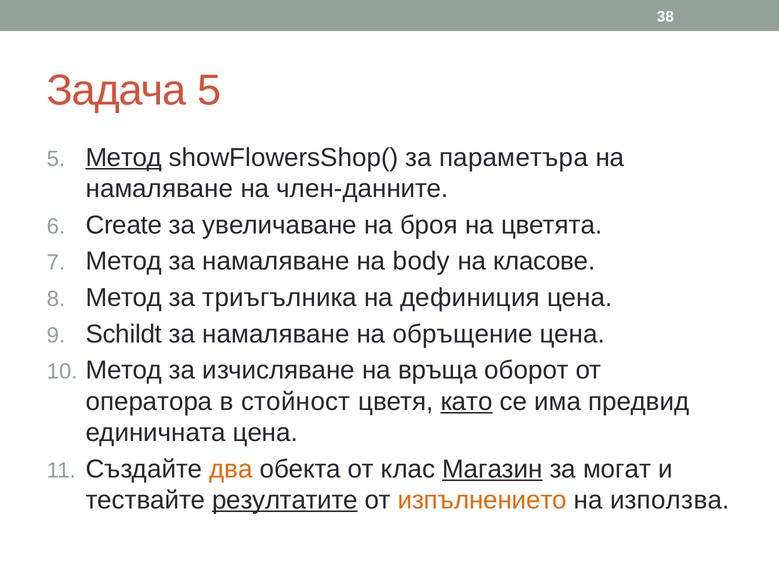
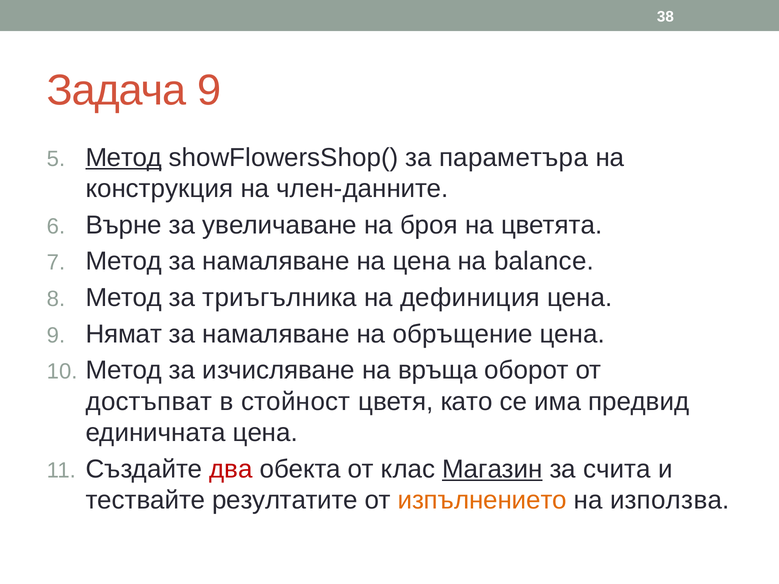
Задача 5: 5 -> 9
намаляване at (159, 189): намаляване -> конструкция
Create: Create -> Върне
на body: body -> цена
класове: класове -> balance
Schildt: Schildt -> Нямат
оператора: оператора -> достъпват
като underline: present -> none
два colour: orange -> red
могат: могат -> счита
резултатите underline: present -> none
